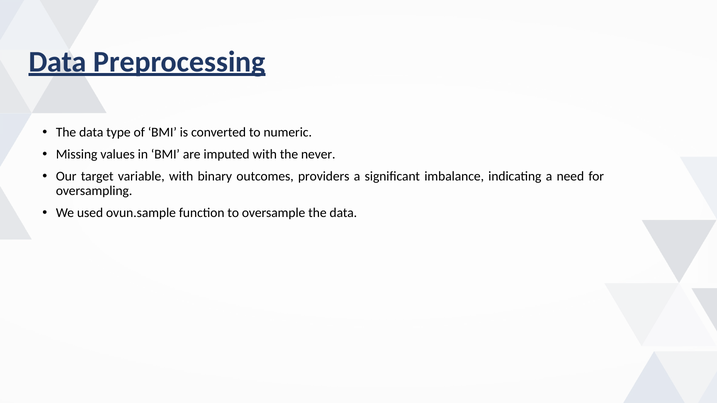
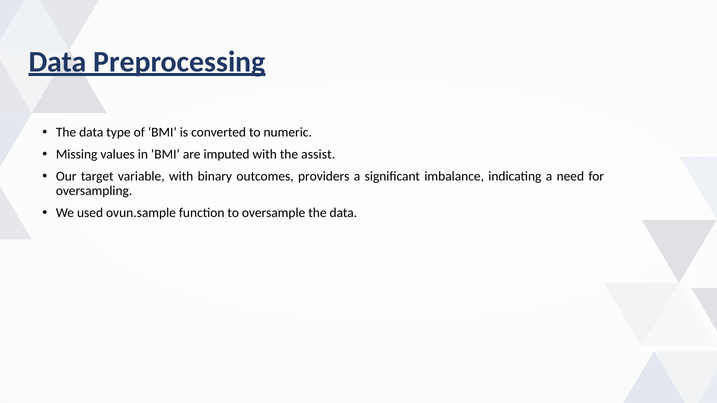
never: never -> assist
